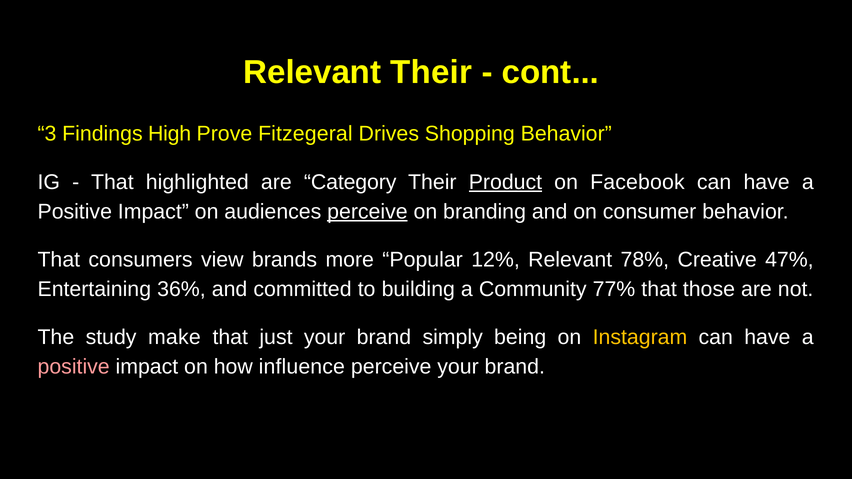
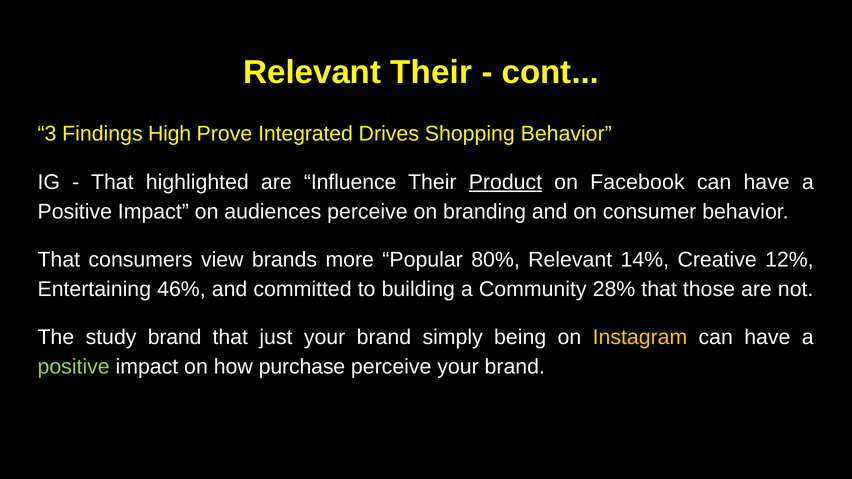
Fitzegeral: Fitzegeral -> Integrated
Category: Category -> Influence
perceive at (367, 212) underline: present -> none
12%: 12% -> 80%
78%: 78% -> 14%
47%: 47% -> 12%
36%: 36% -> 46%
77%: 77% -> 28%
study make: make -> brand
positive at (74, 367) colour: pink -> light green
influence: influence -> purchase
